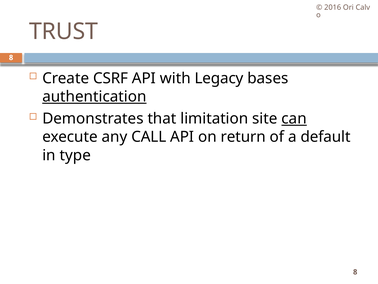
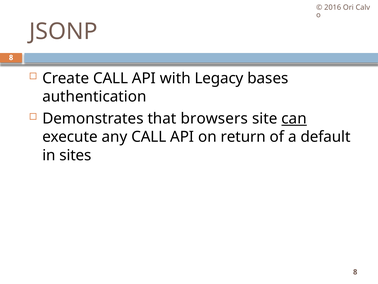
TRUST: TRUST -> JSONP
Create CSRF: CSRF -> CALL
authentication underline: present -> none
limitation: limitation -> browsers
type: type -> sites
